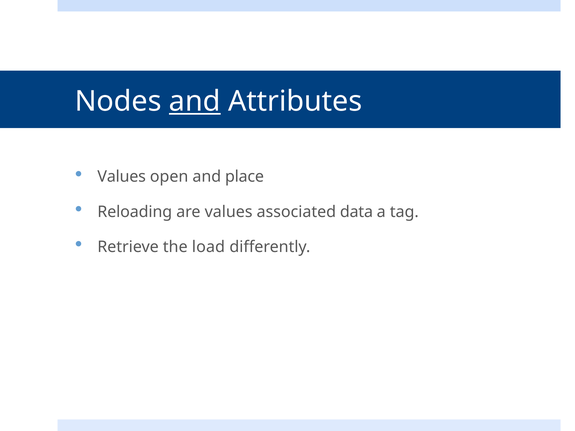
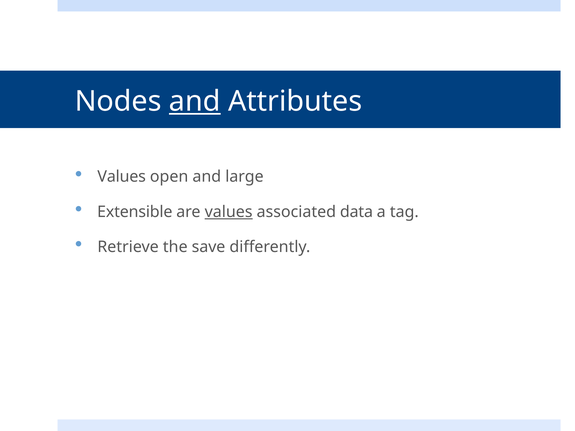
place: place -> large
Reloading: Reloading -> Extensible
values at (229, 212) underline: none -> present
load: load -> save
